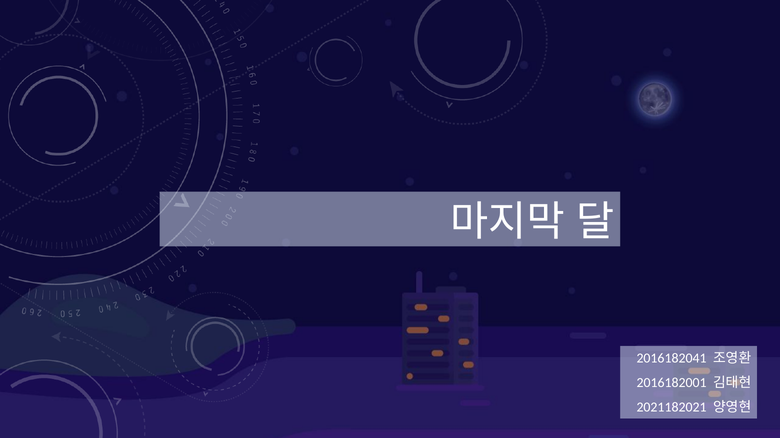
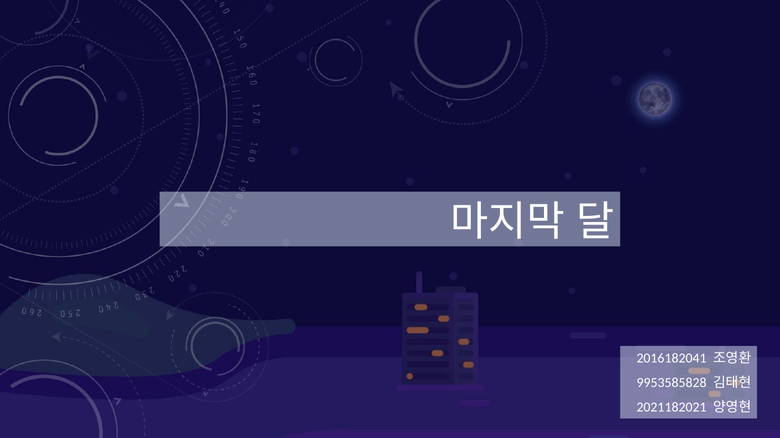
2016182001: 2016182001 -> 9953585828
